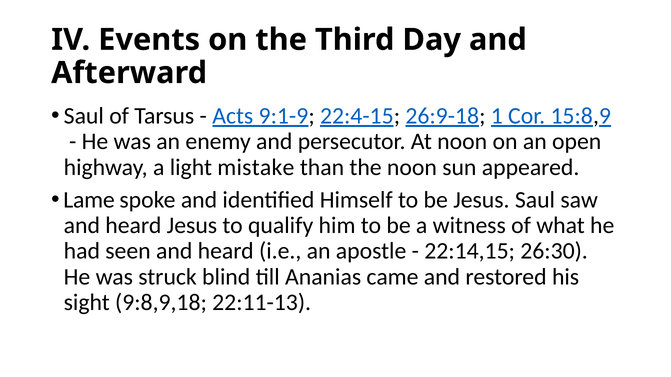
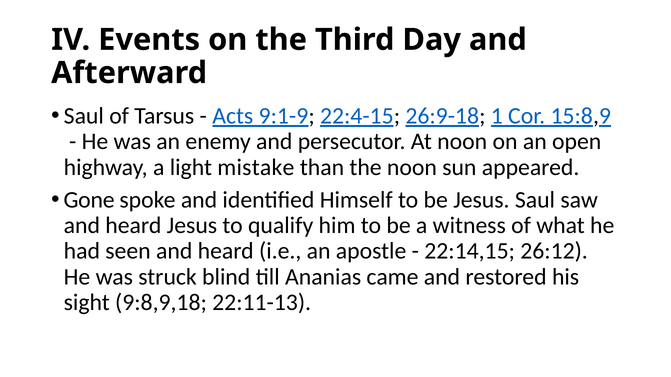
Lame: Lame -> Gone
26:30: 26:30 -> 26:12
